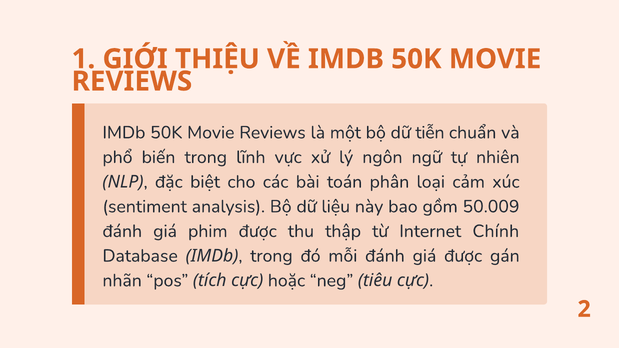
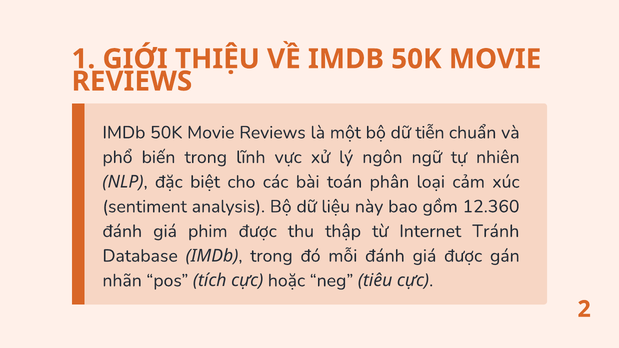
50.009: 50.009 -> 12.360
Chính: Chính -> Tránh
